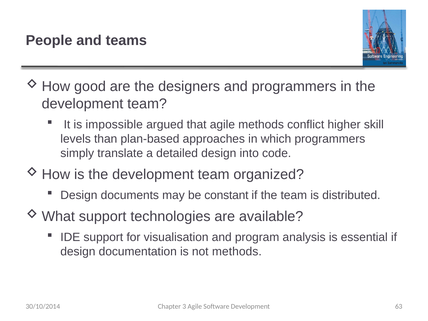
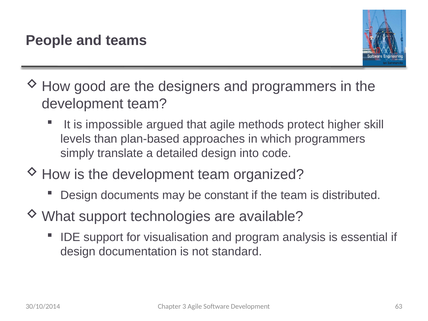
conflict: conflict -> protect
not methods: methods -> standard
